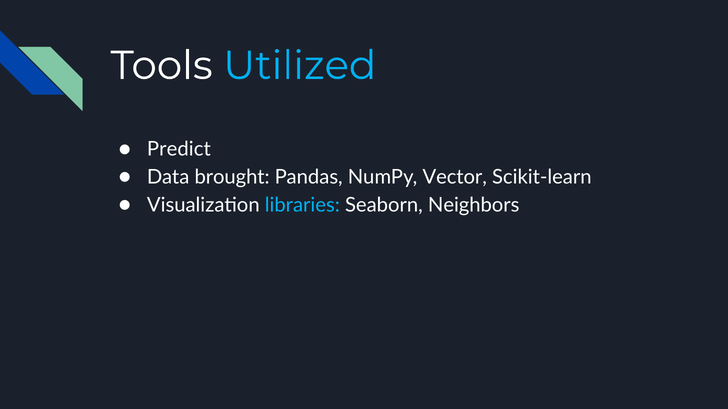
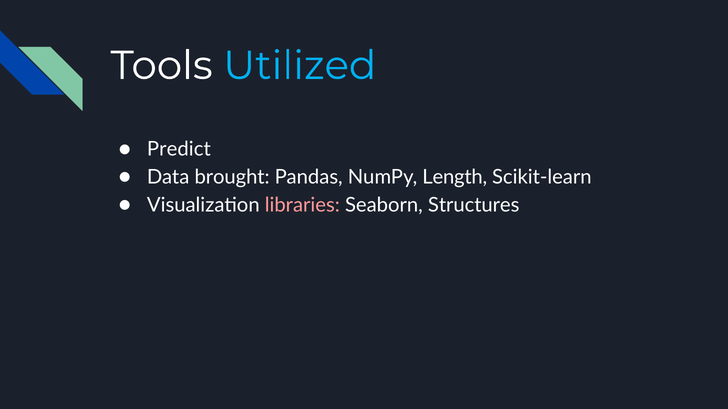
Vector: Vector -> Length
libraries colour: light blue -> pink
Neighbors: Neighbors -> Structures
